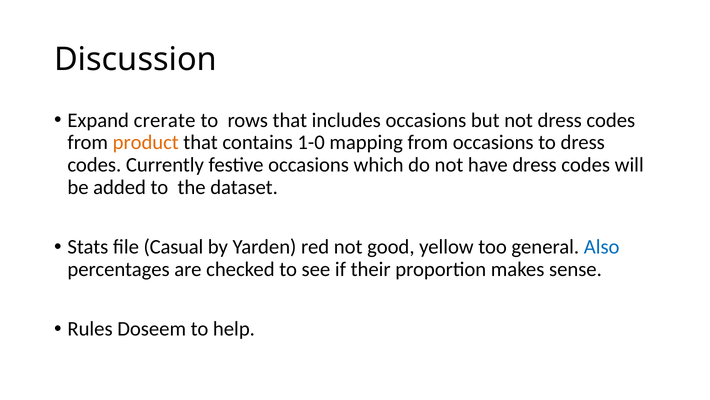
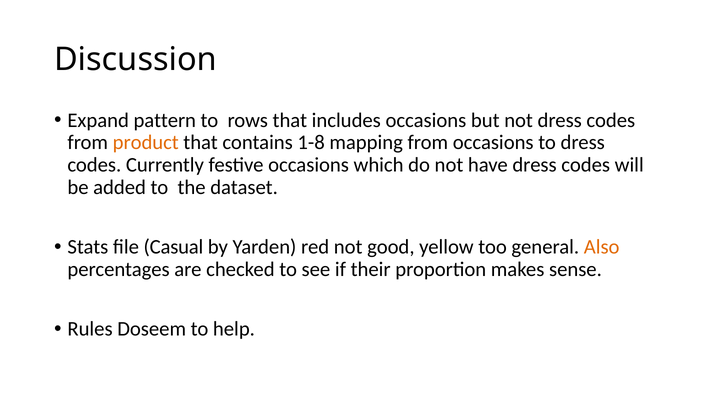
crerate: crerate -> pattern
1-0: 1-0 -> 1-8
Also colour: blue -> orange
